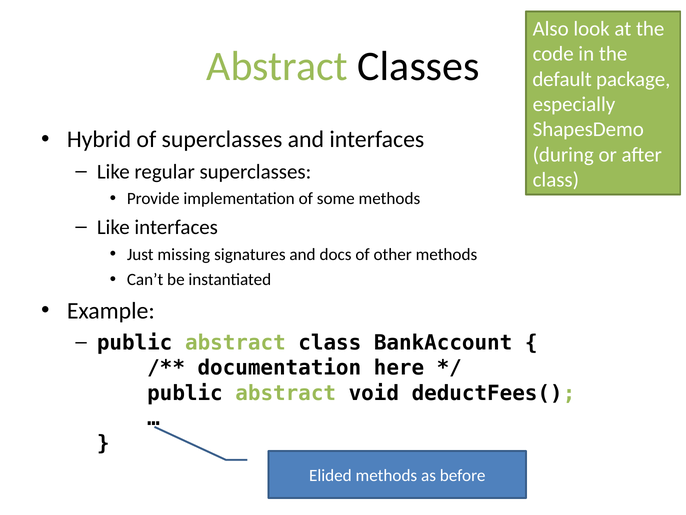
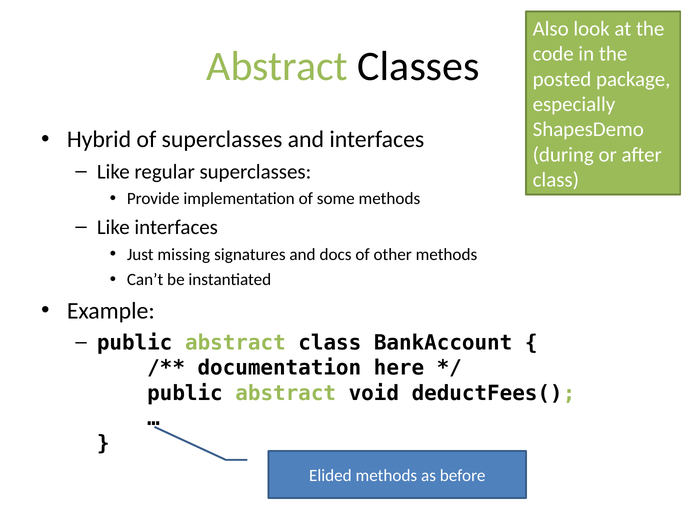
default: default -> posted
